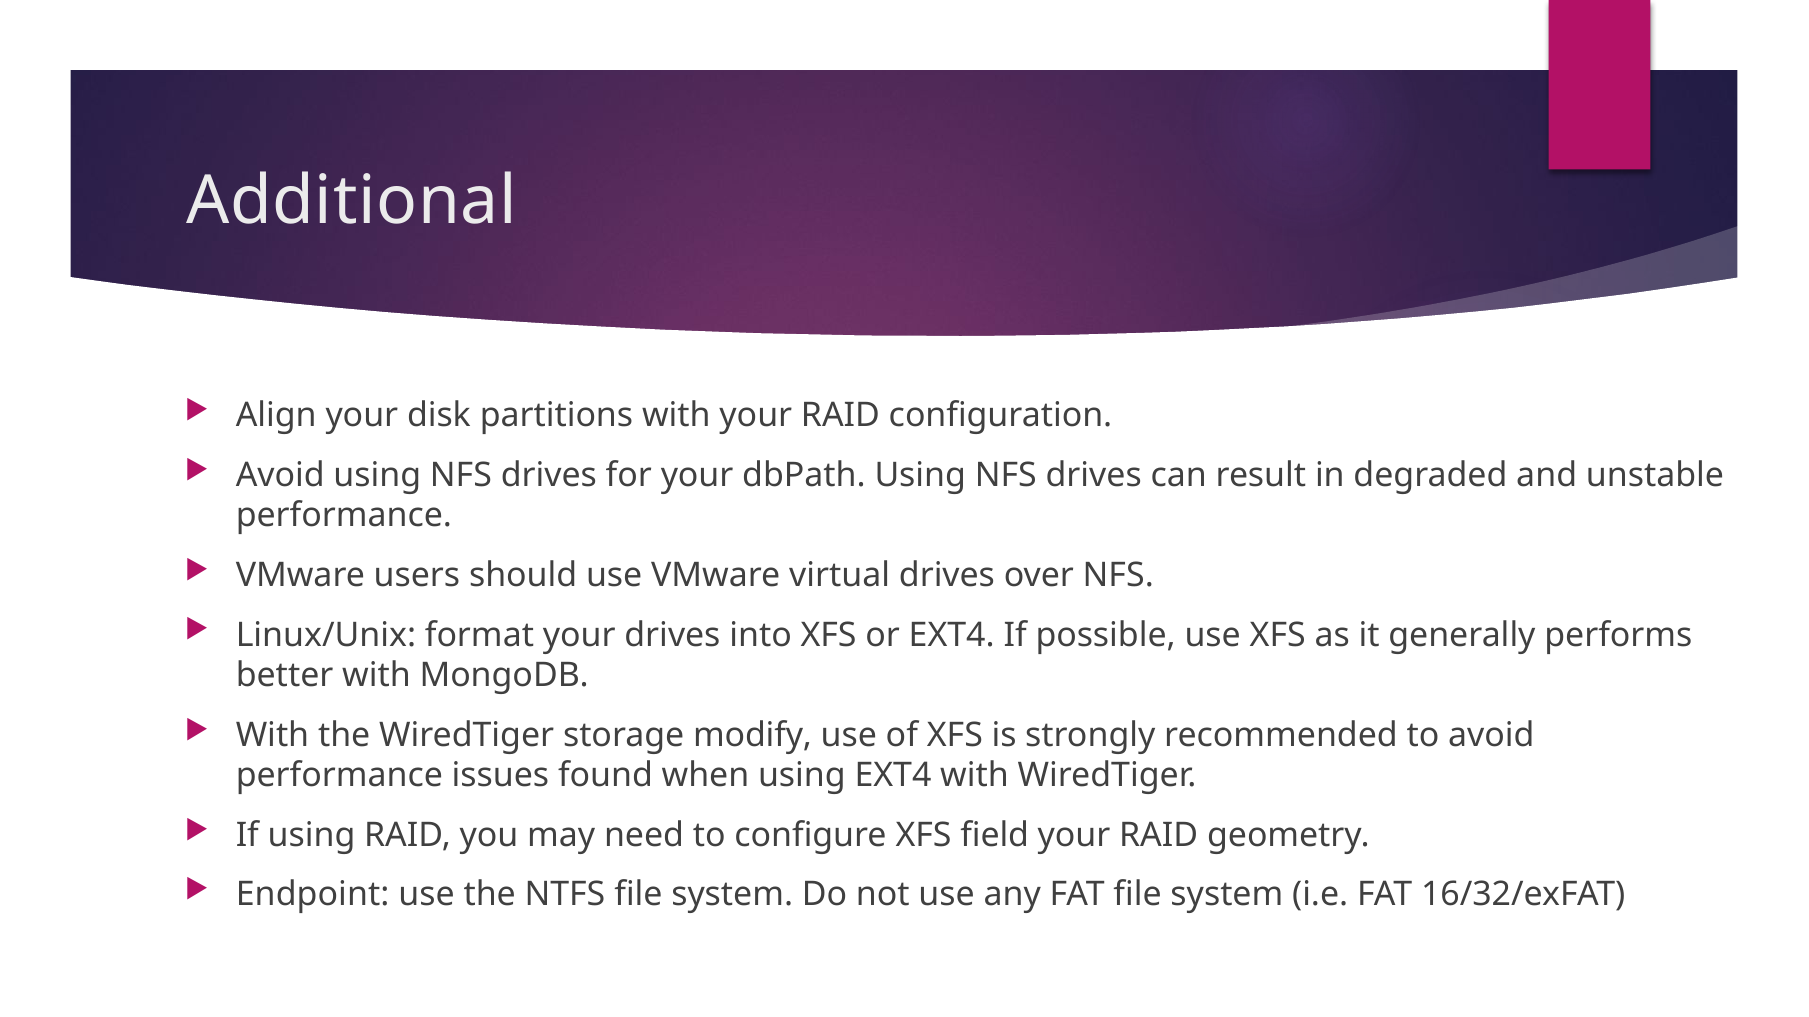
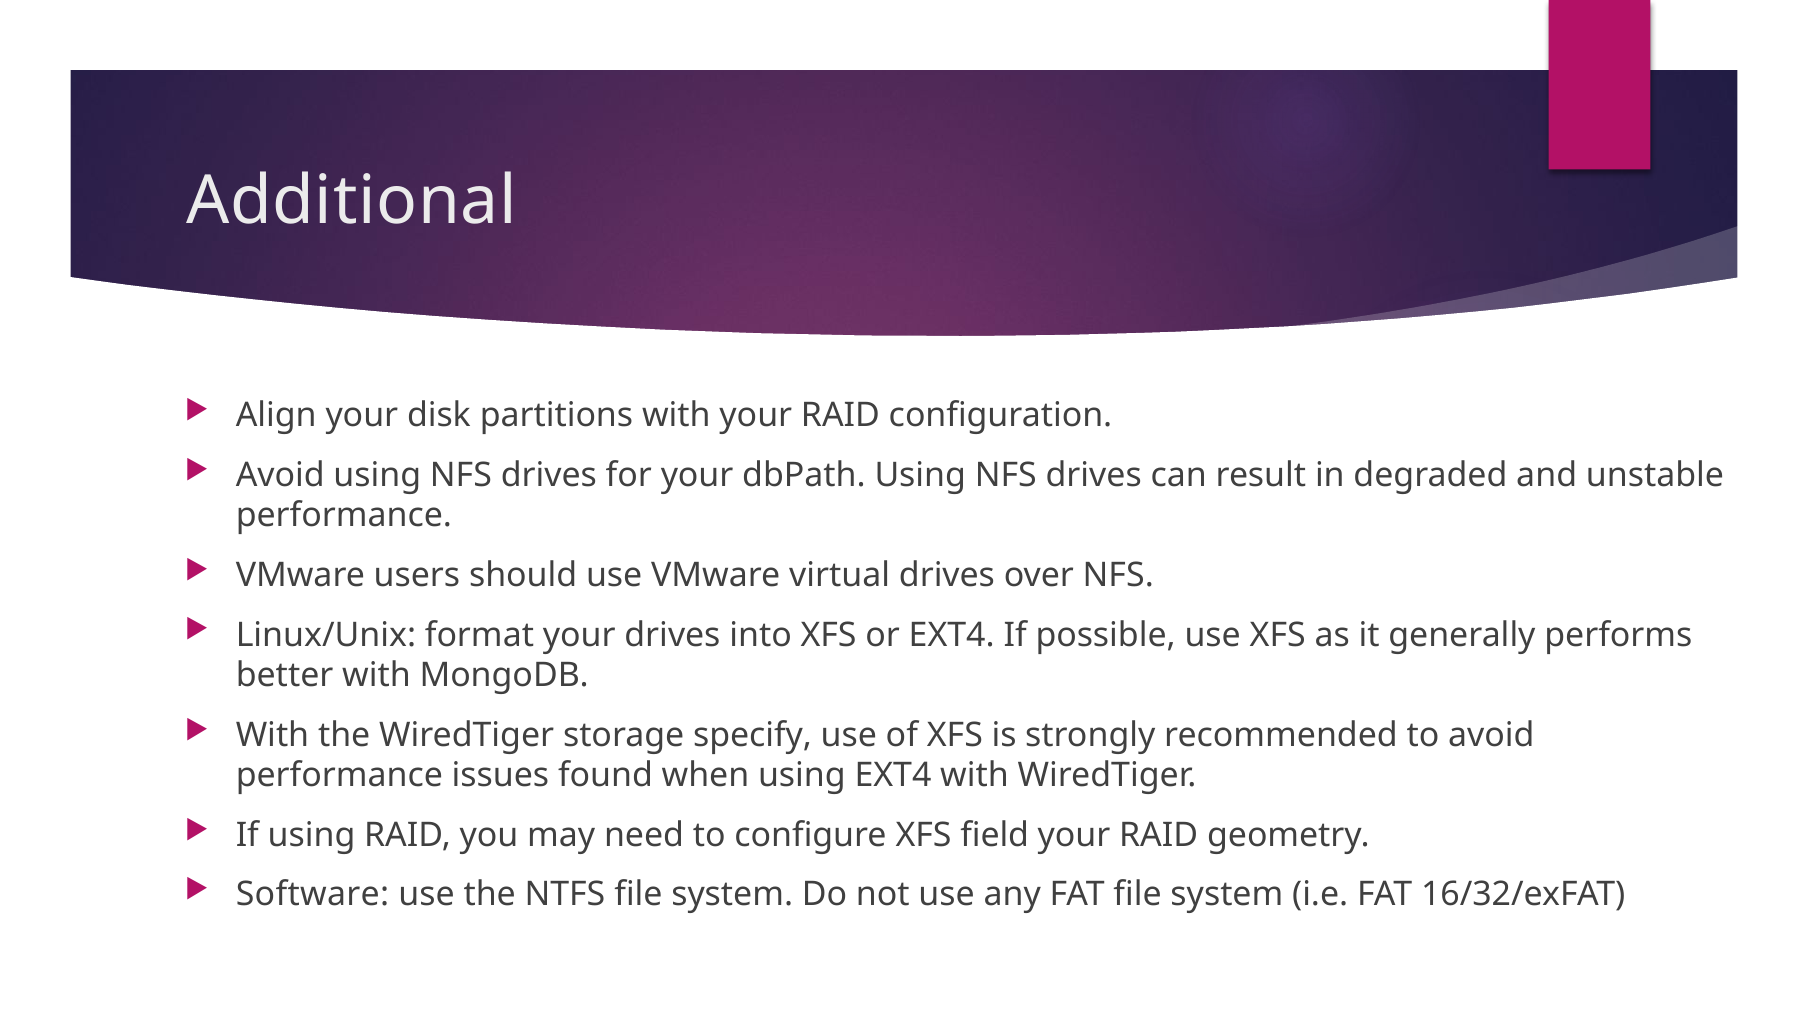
modify: modify -> specify
Endpoint: Endpoint -> Software
